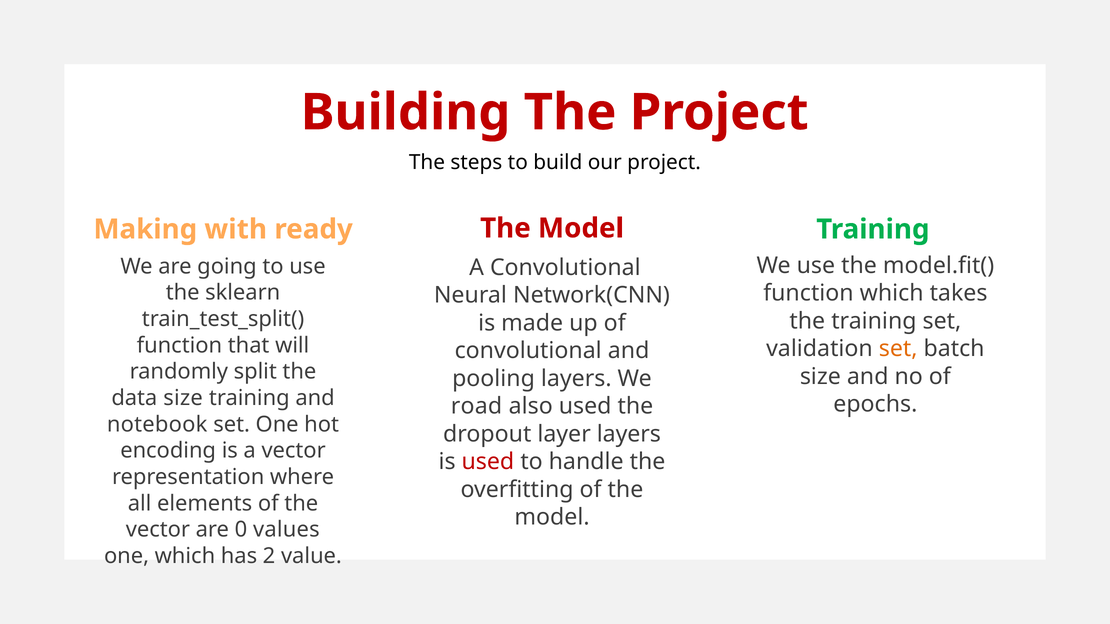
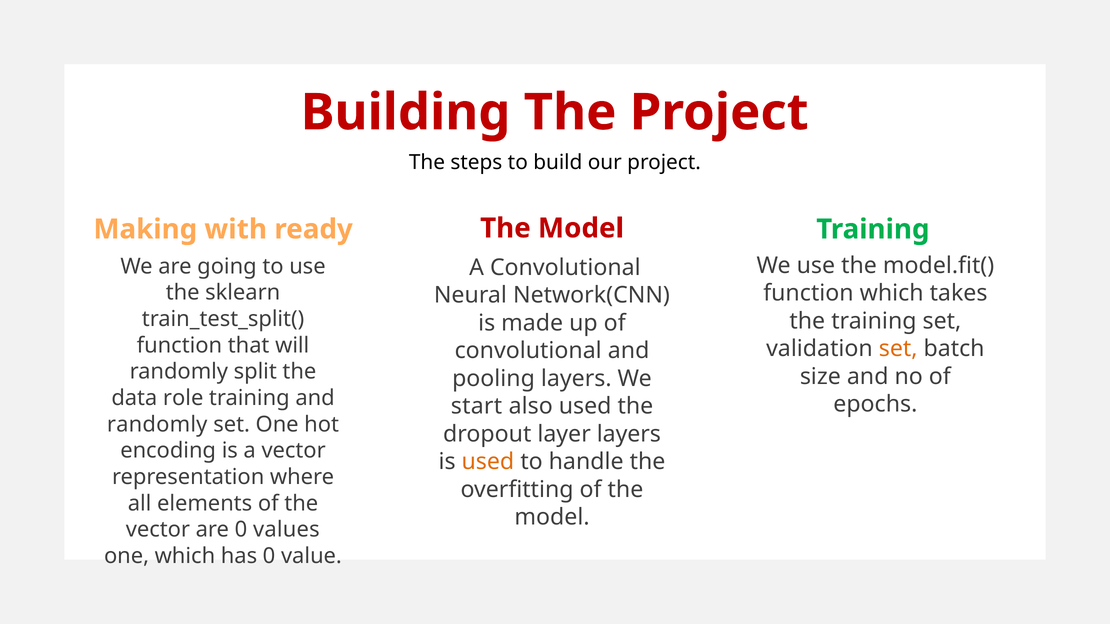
data size: size -> role
road: road -> start
notebook at (157, 425): notebook -> randomly
used at (488, 462) colour: red -> orange
has 2: 2 -> 0
